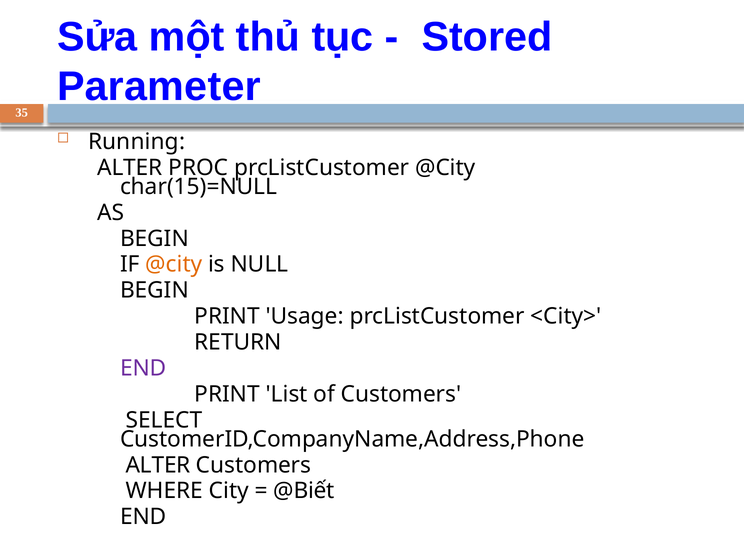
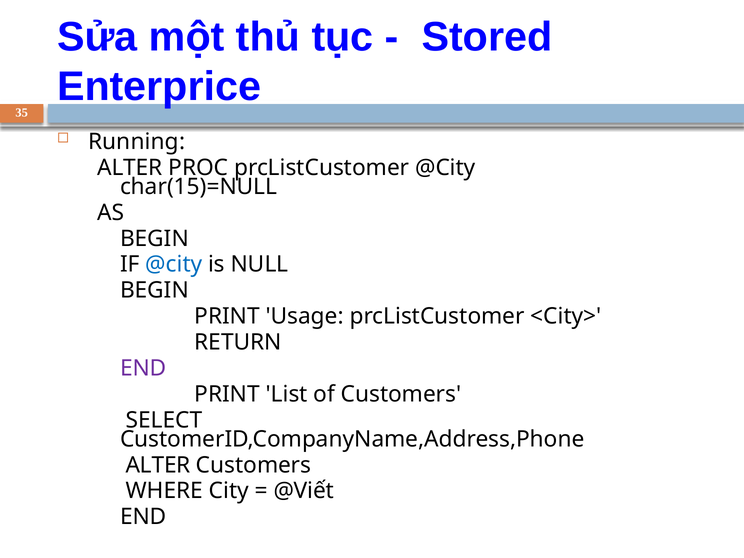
Parameter: Parameter -> Enterprice
@city at (174, 264) colour: orange -> blue
@Biết: @Biết -> @Viết
